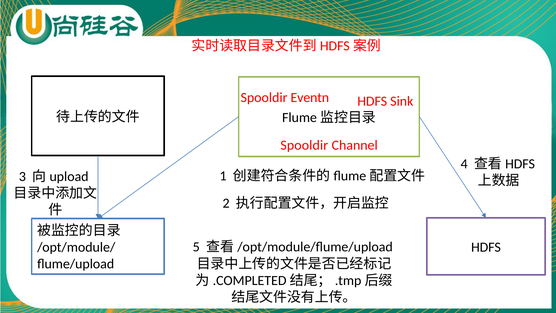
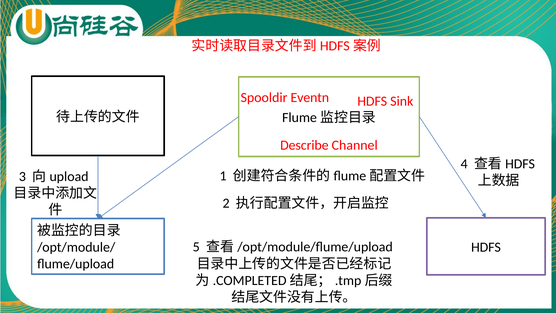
Spooldir at (304, 145): Spooldir -> Describe
